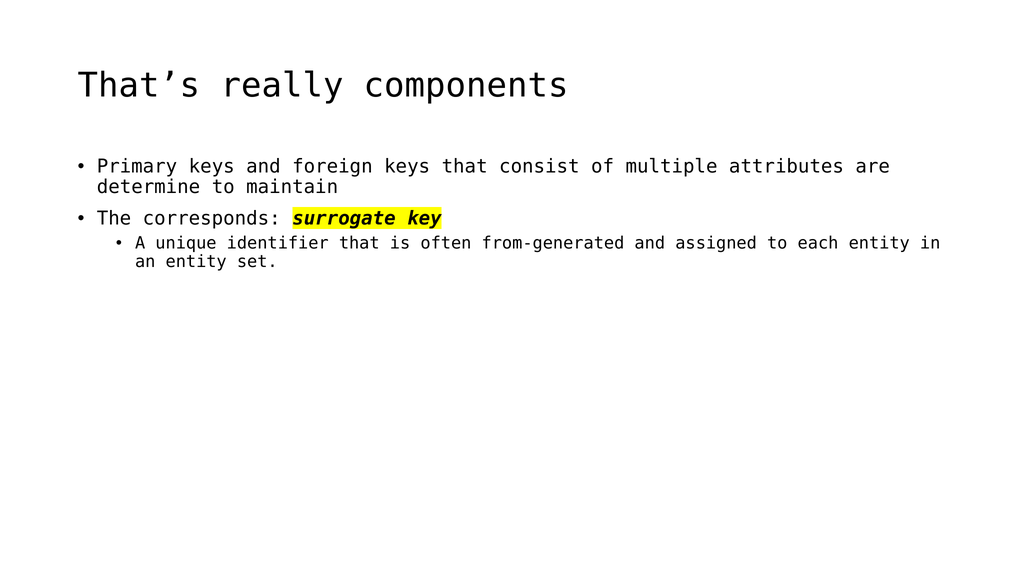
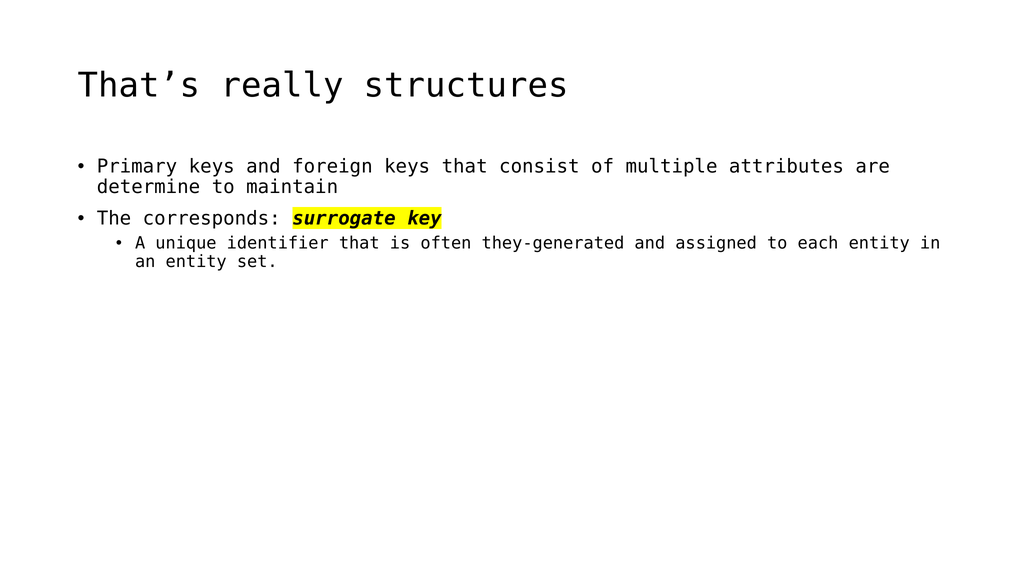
components: components -> structures
from-generated: from-generated -> they-generated
